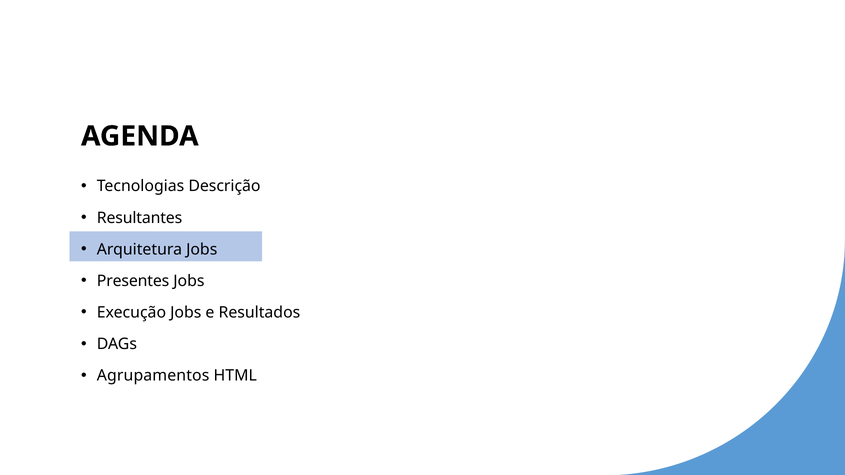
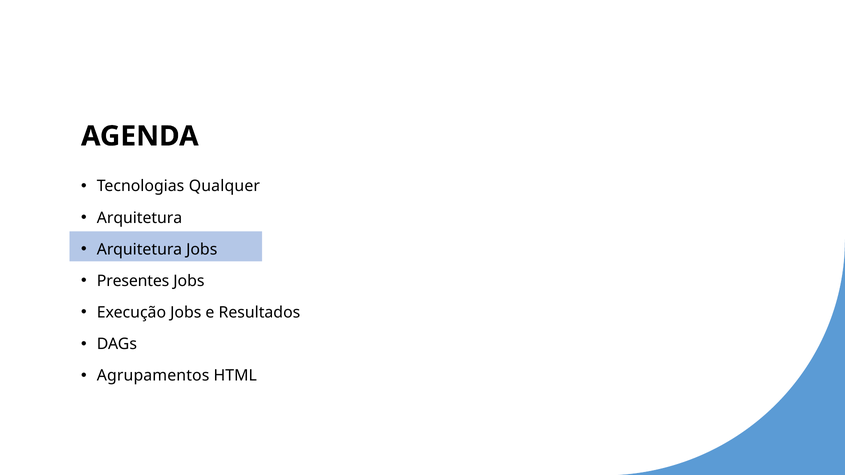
Descrição: Descrição -> Qualquer
Resultantes at (140, 218): Resultantes -> Arquitetura
